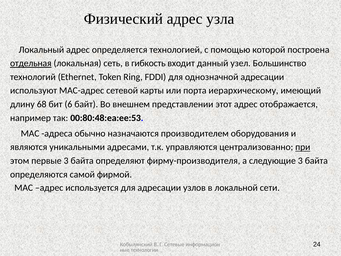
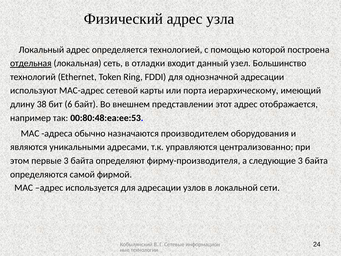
гибкость: гибкость -> отладки
68: 68 -> 38
при underline: present -> none
